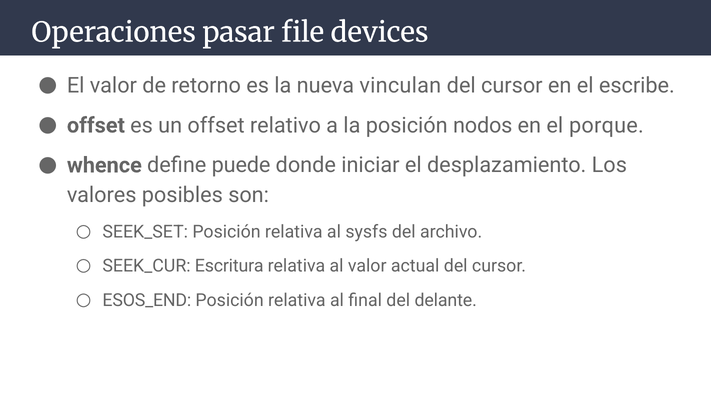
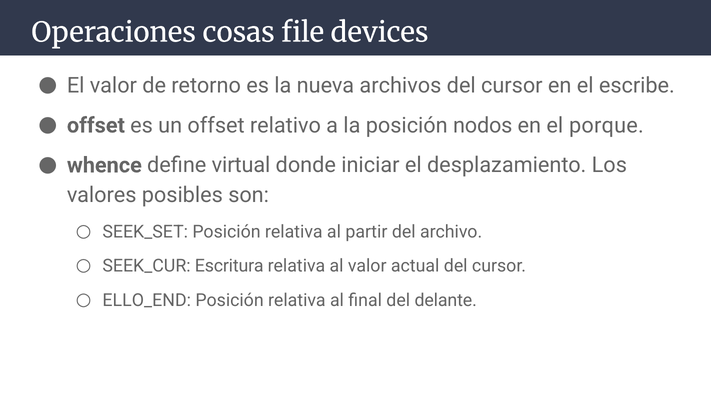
pasar: pasar -> cosas
vinculan: vinculan -> archivos
puede: puede -> virtual
sysfs: sysfs -> partir
ESOS_END: ESOS_END -> ELLO_END
